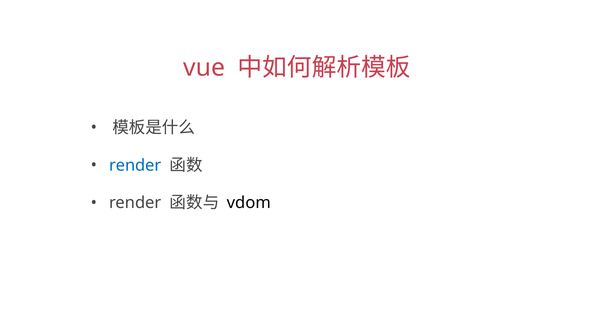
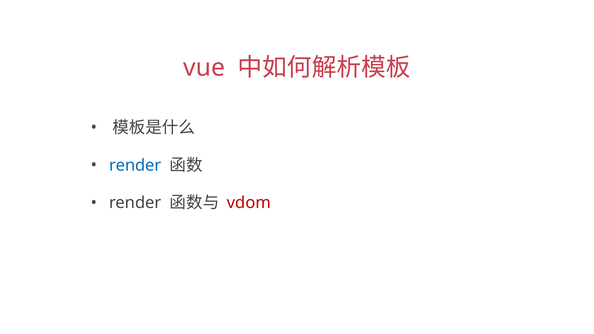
vdom colour: black -> red
